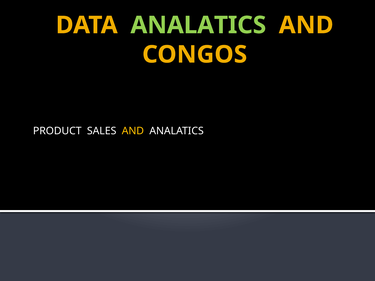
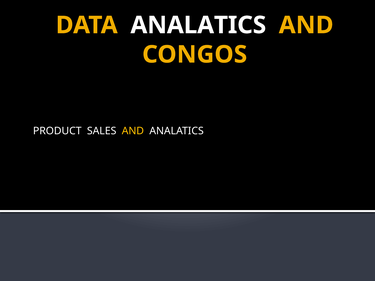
ANALATICS at (198, 25) colour: light green -> white
